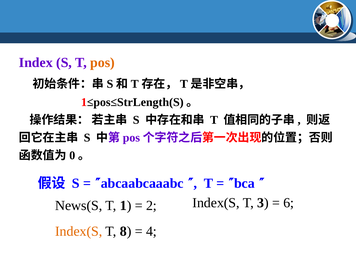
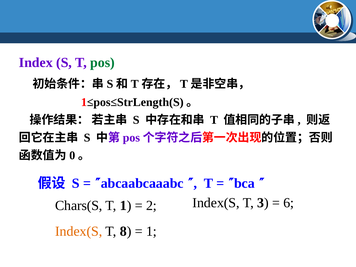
pos colour: orange -> green
News(S: News(S -> Chars(S
4 at (151, 231): 4 -> 1
